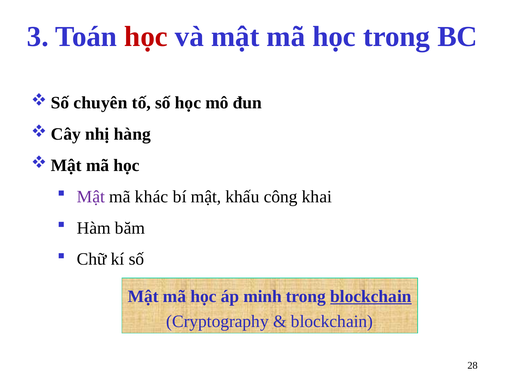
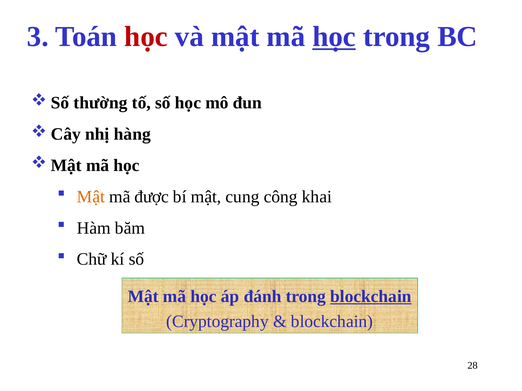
học at (334, 37) underline: none -> present
chuyên: chuyên -> thường
Mật at (91, 197) colour: purple -> orange
khác: khác -> được
khấu: khấu -> cung
minh: minh -> đánh
